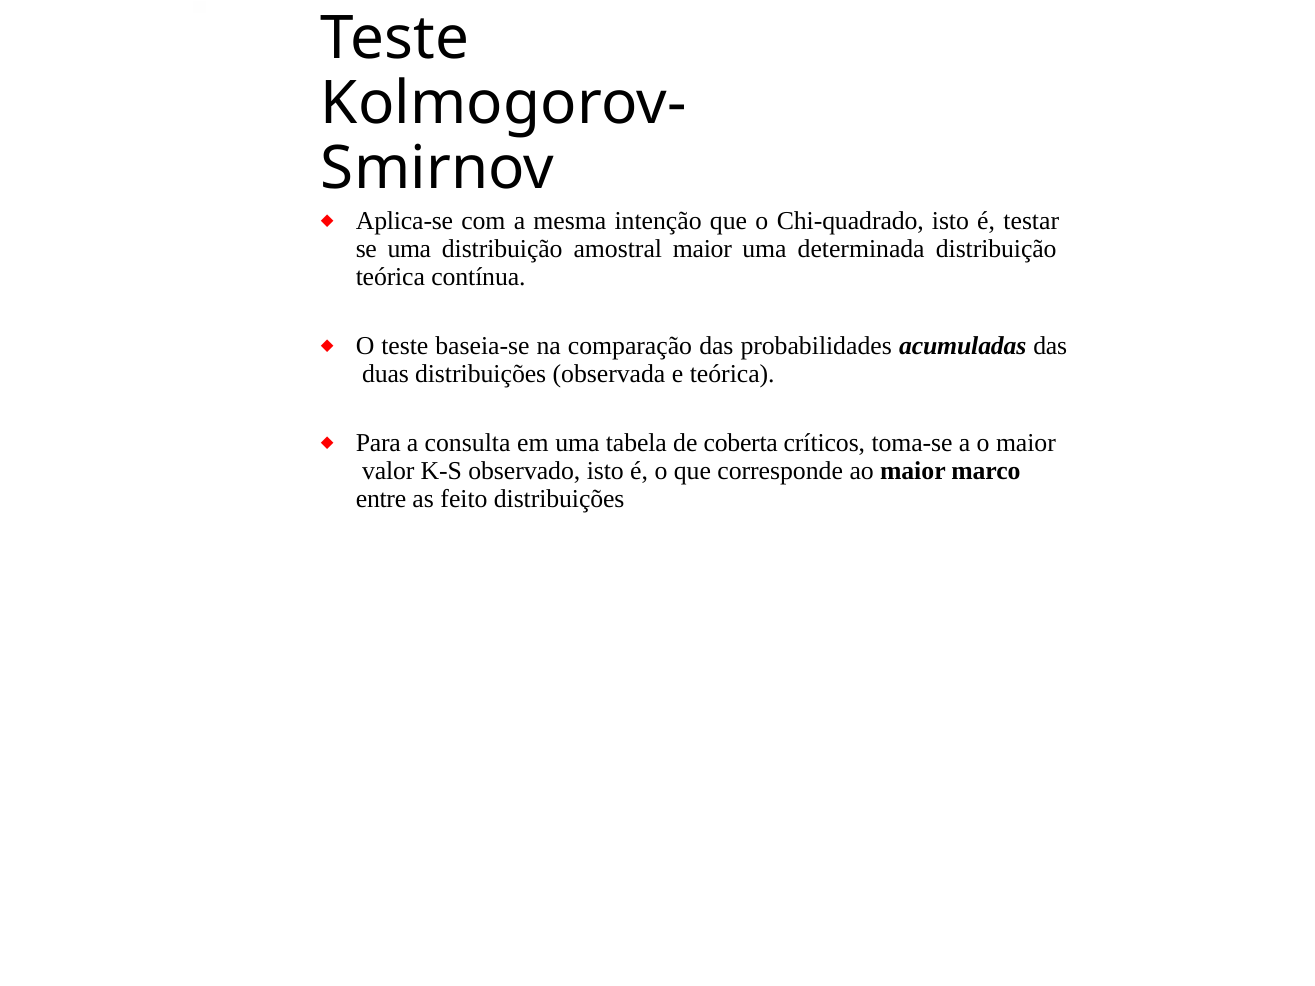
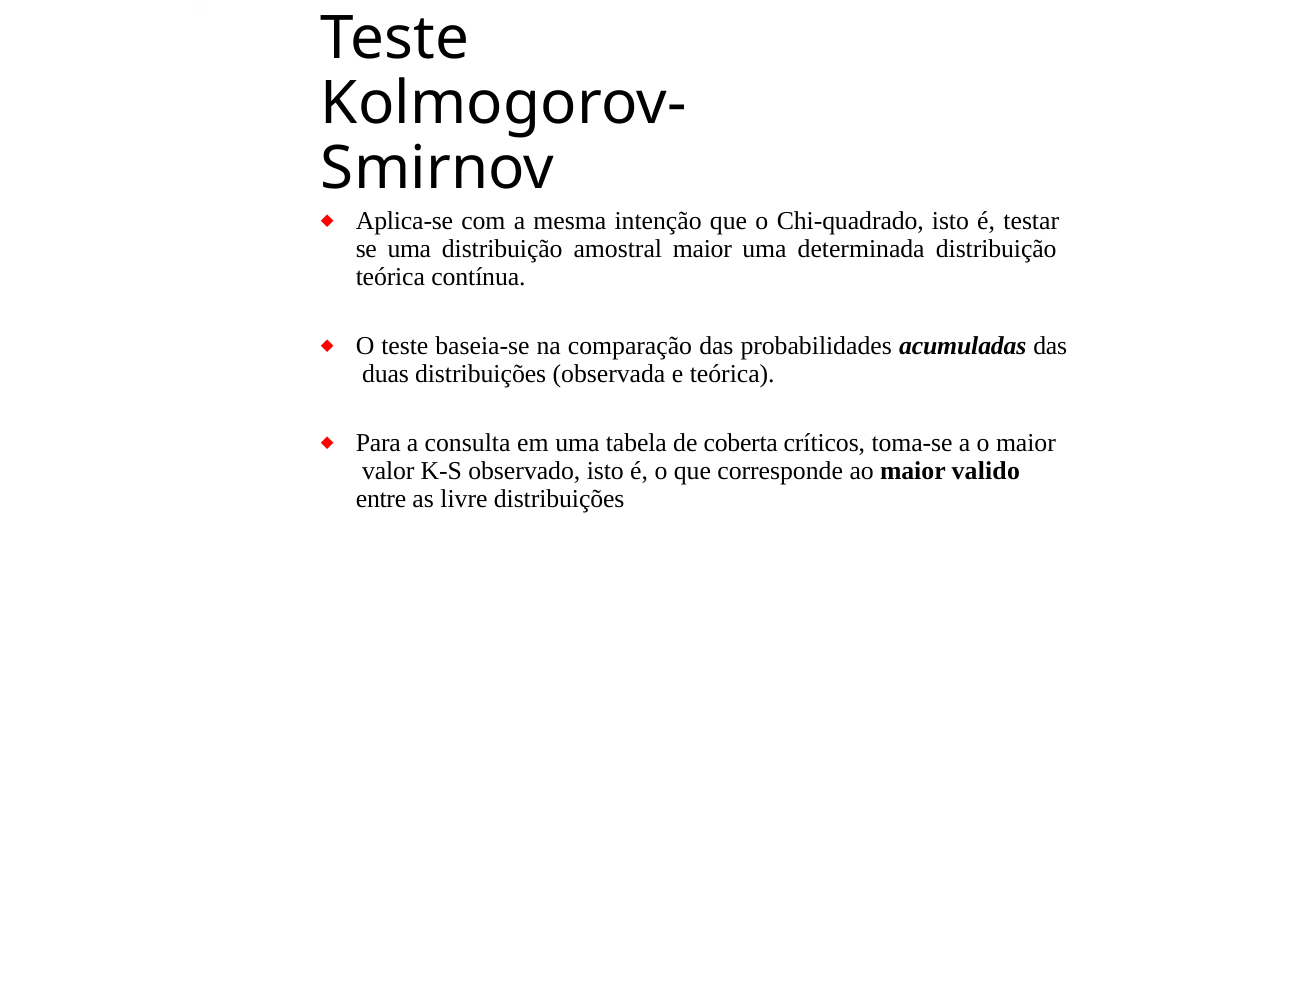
marco: marco -> valido
feito: feito -> livre
